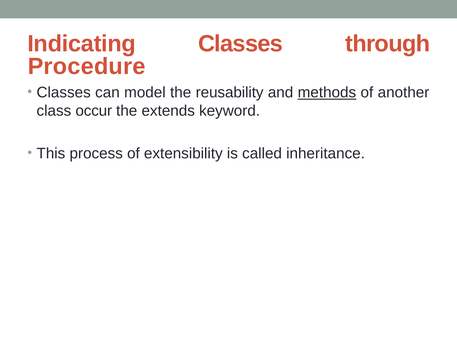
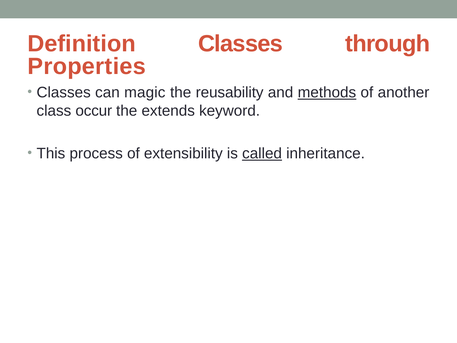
Indicating: Indicating -> Definition
Procedure: Procedure -> Properties
model: model -> magic
called underline: none -> present
